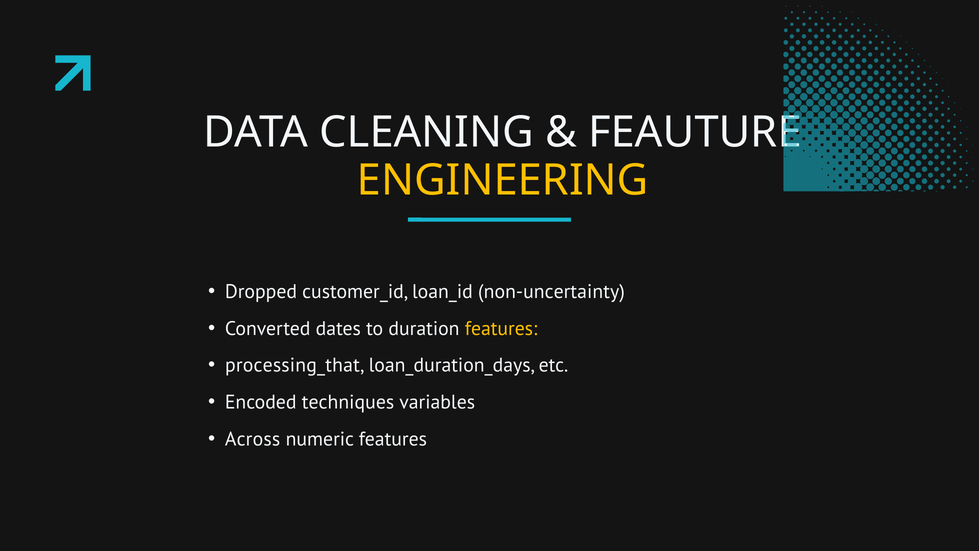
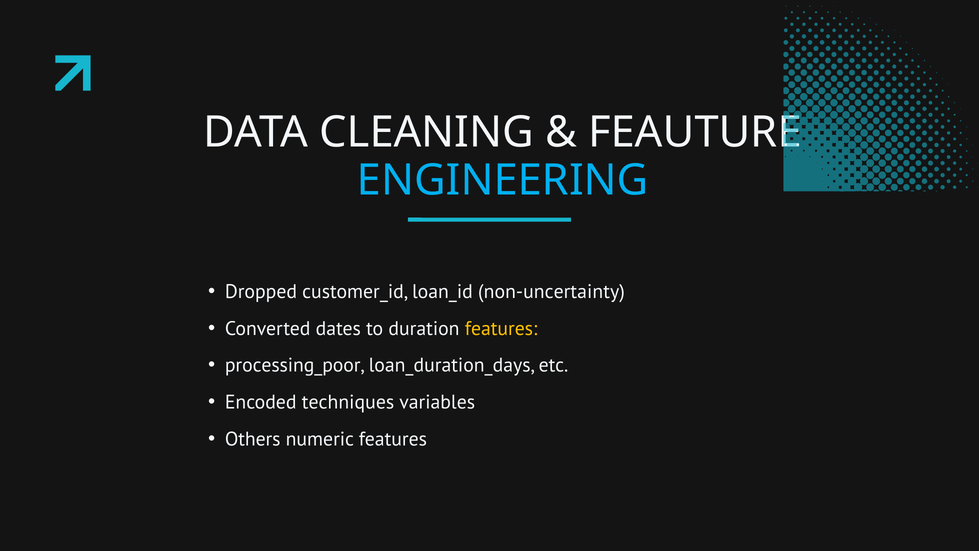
ENGINEERING colour: yellow -> light blue
processing_that: processing_that -> processing_poor
Across: Across -> Others
